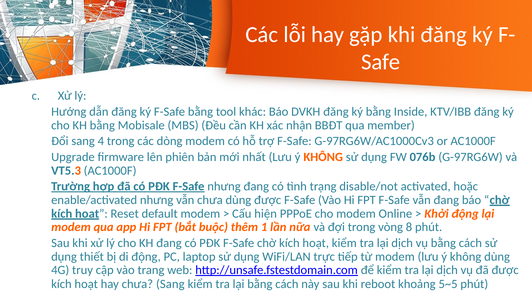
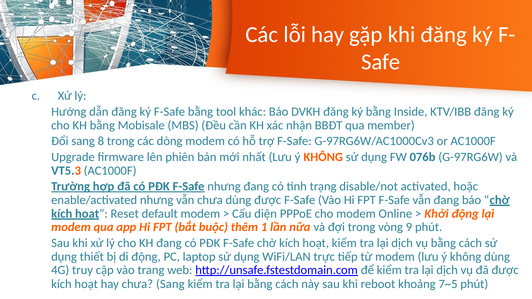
4: 4 -> 8
hiện: hiện -> diện
8: 8 -> 9
5~5: 5~5 -> 7~5
